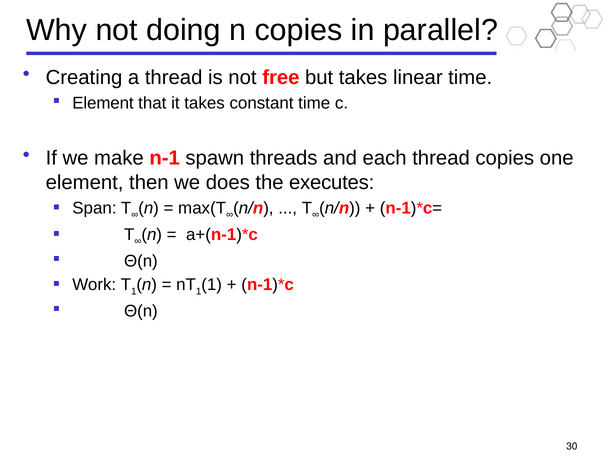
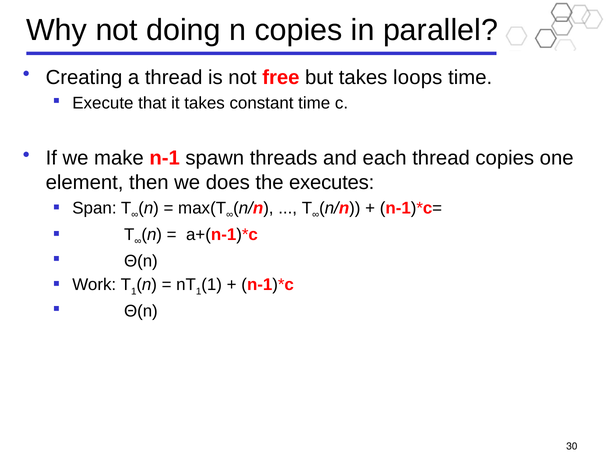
linear: linear -> loops
Element at (103, 103): Element -> Execute
